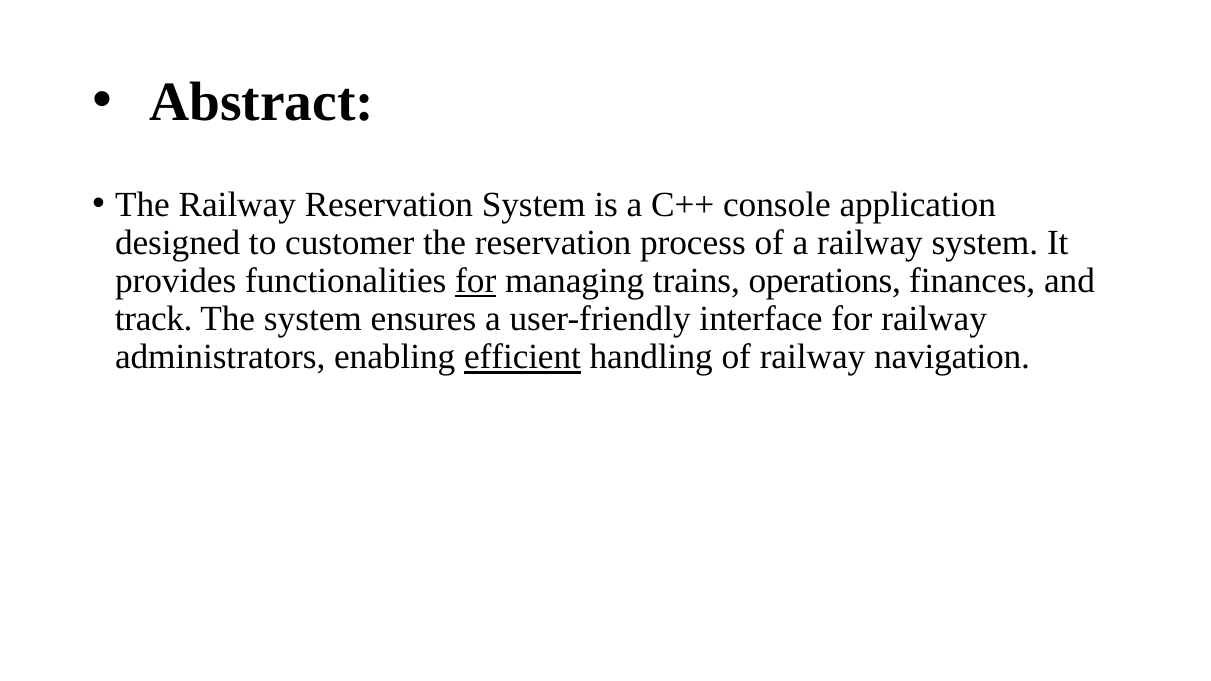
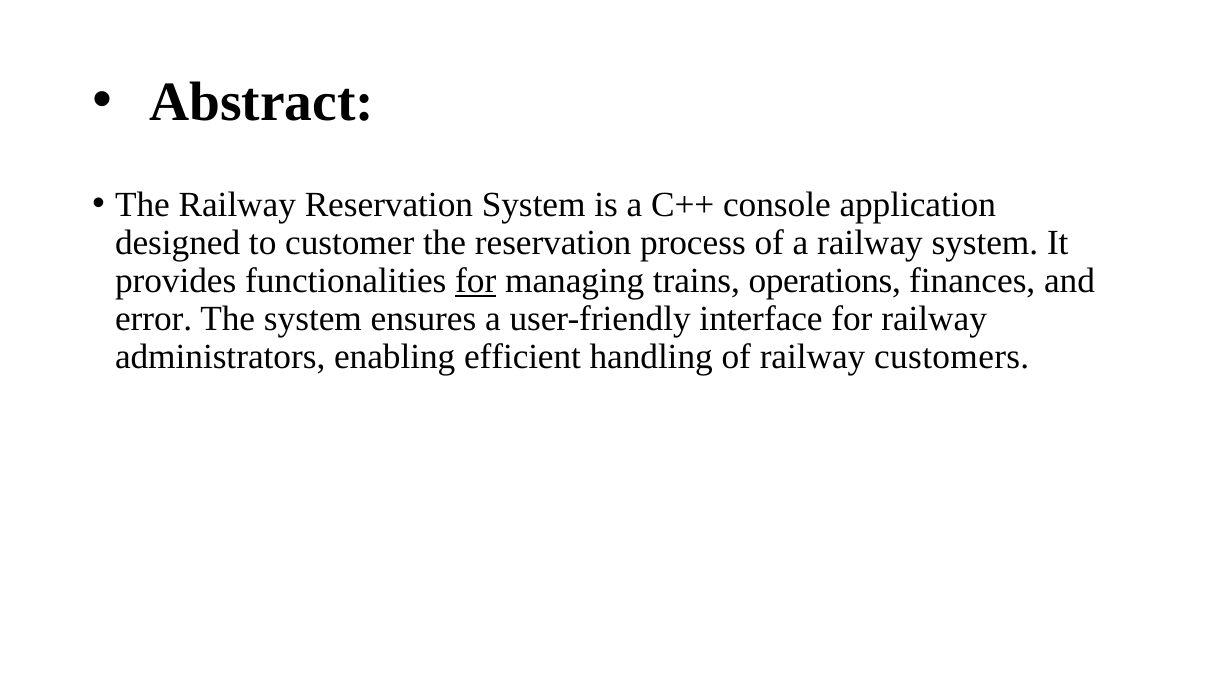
track: track -> error
efficient underline: present -> none
navigation: navigation -> customers
